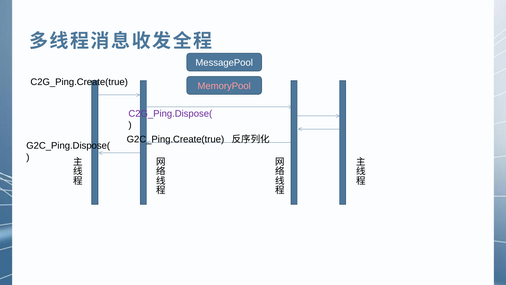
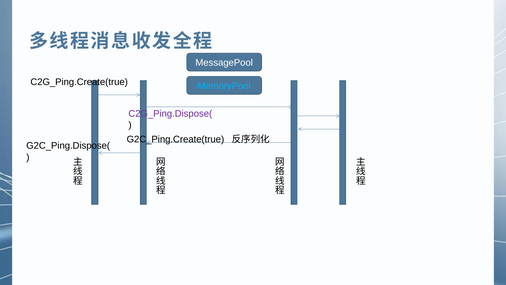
MemoryPool colour: pink -> light blue
